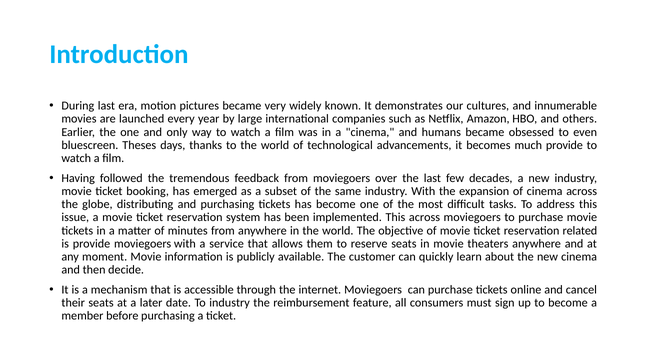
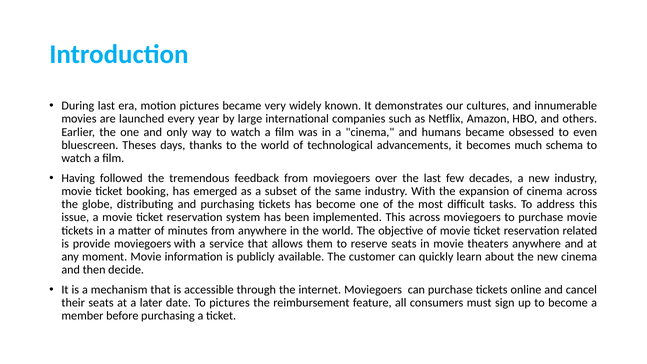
much provide: provide -> schema
To industry: industry -> pictures
